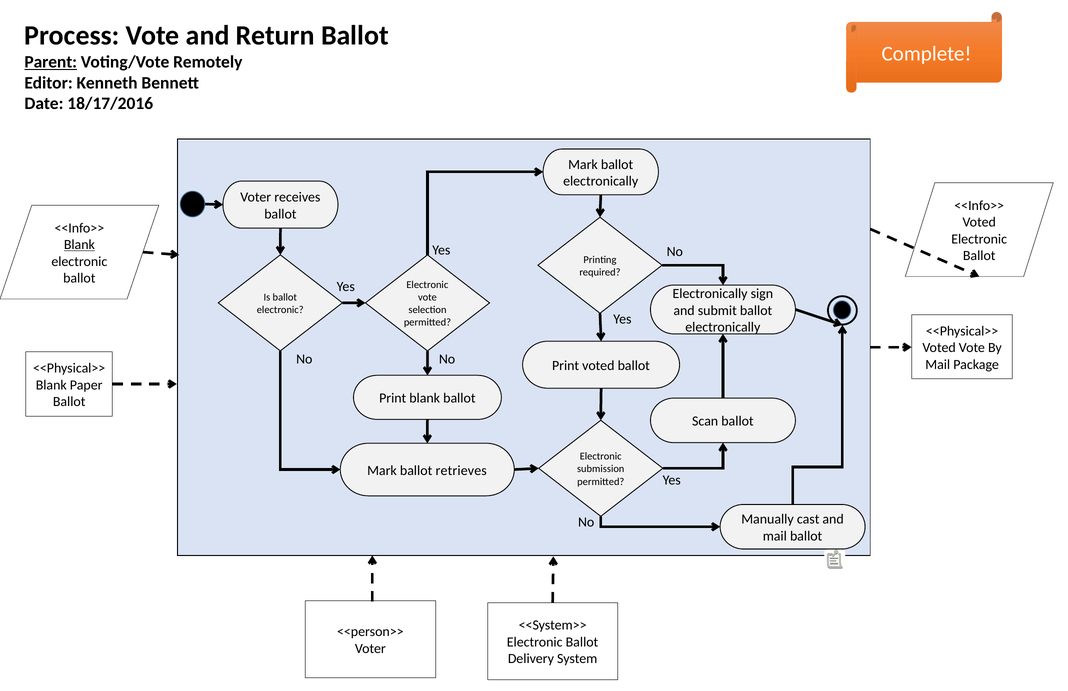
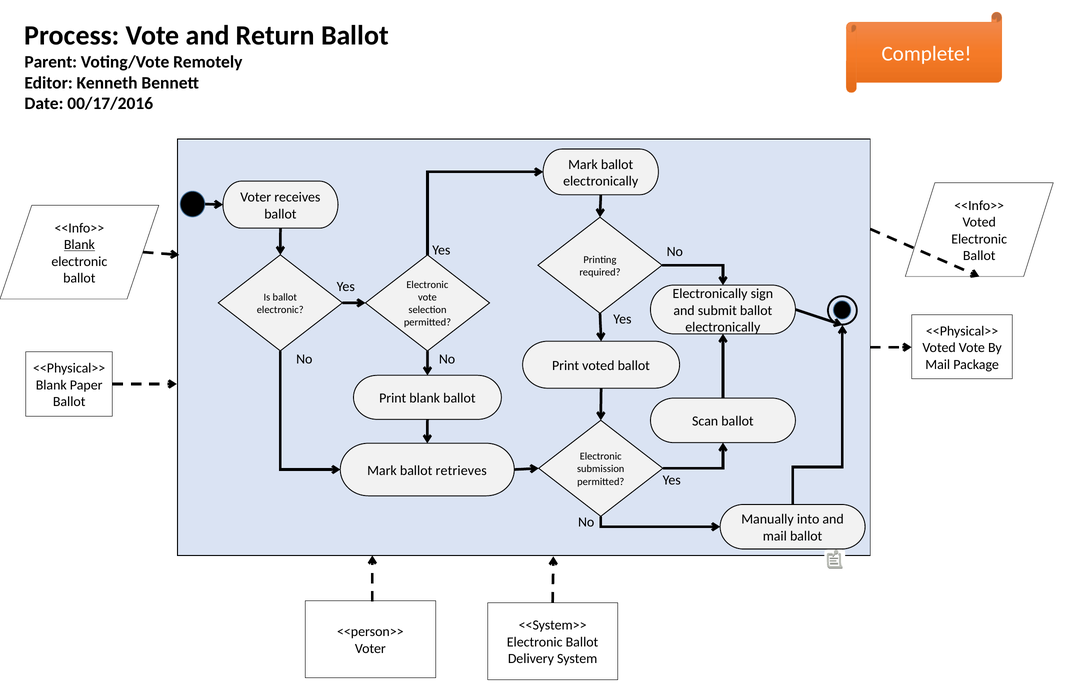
Parent underline: present -> none
18/17/2016: 18/17/2016 -> 00/17/2016
cast: cast -> into
